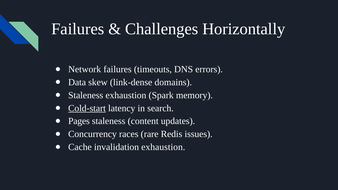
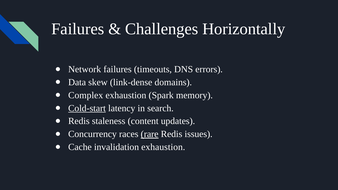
Staleness at (86, 95): Staleness -> Complex
Pages at (79, 121): Pages -> Redis
rare underline: none -> present
